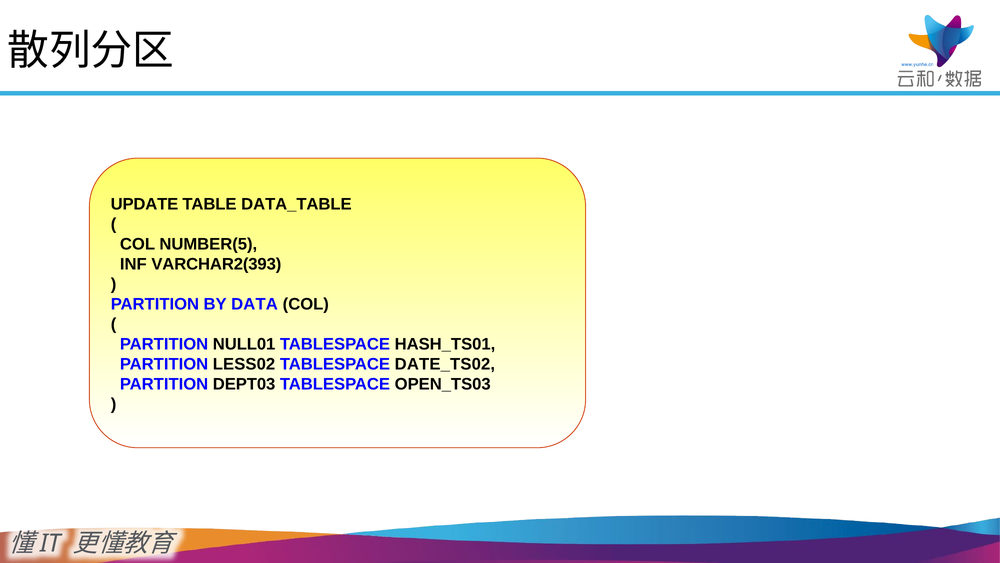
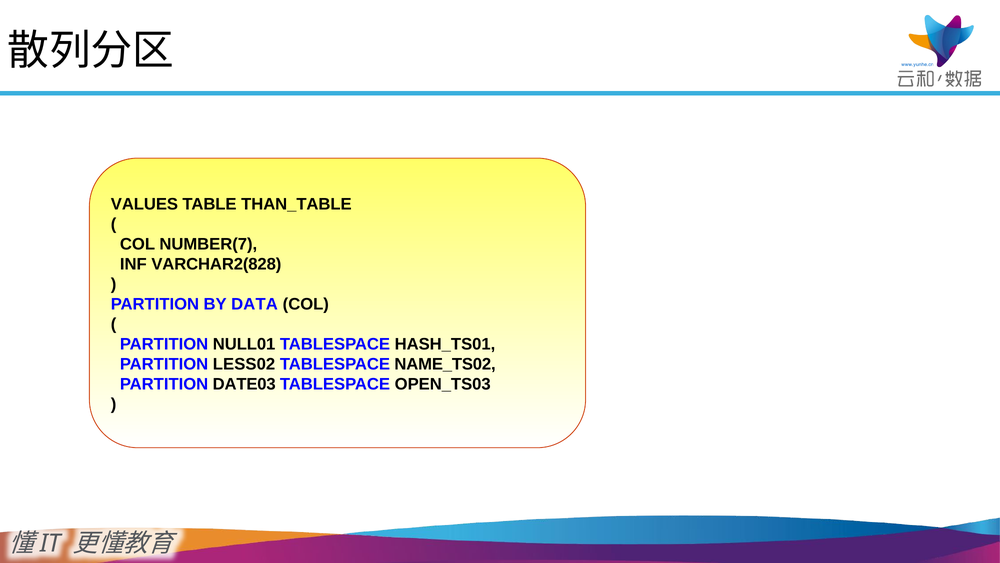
UPDATE: UPDATE -> VALUES
DATA_TABLE: DATA_TABLE -> THAN_TABLE
NUMBER(5: NUMBER(5 -> NUMBER(7
VARCHAR2(393: VARCHAR2(393 -> VARCHAR2(828
DATE_TS02: DATE_TS02 -> NAME_TS02
DEPT03: DEPT03 -> DATE03
